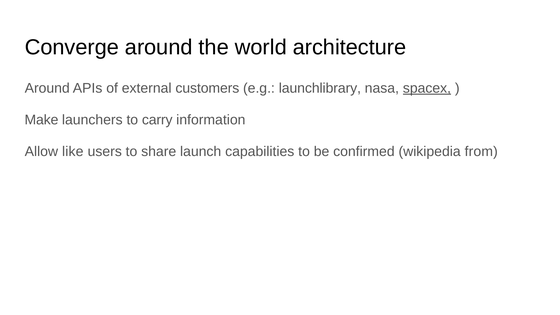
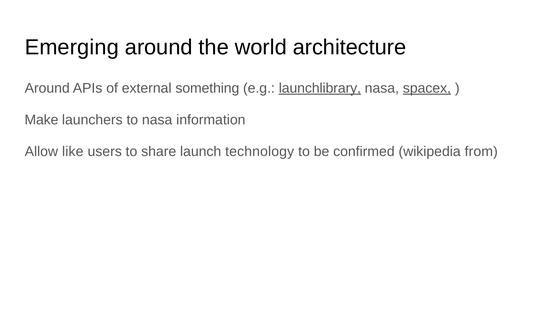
Converge: Converge -> Emerging
customers: customers -> something
launchlibrary underline: none -> present
to carry: carry -> nasa
capabilities: capabilities -> technology
